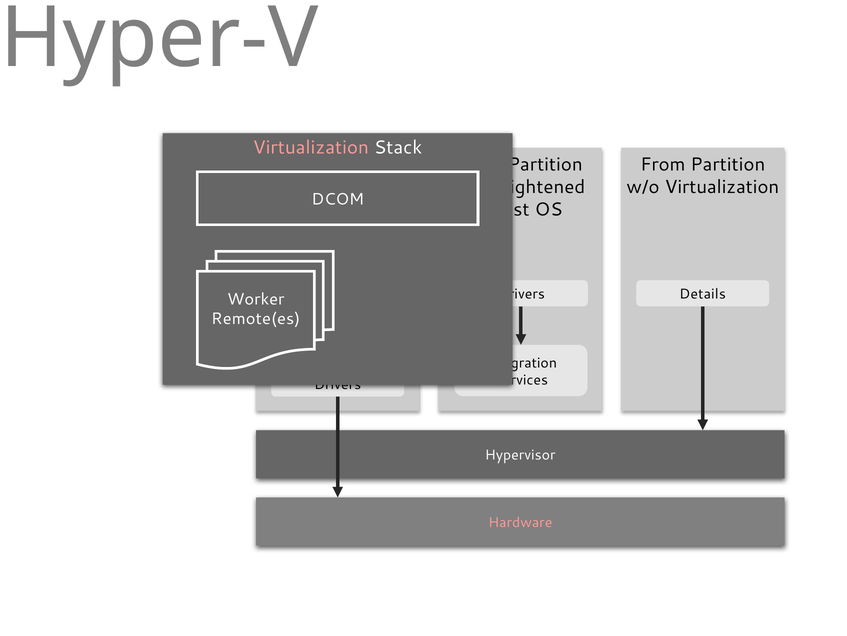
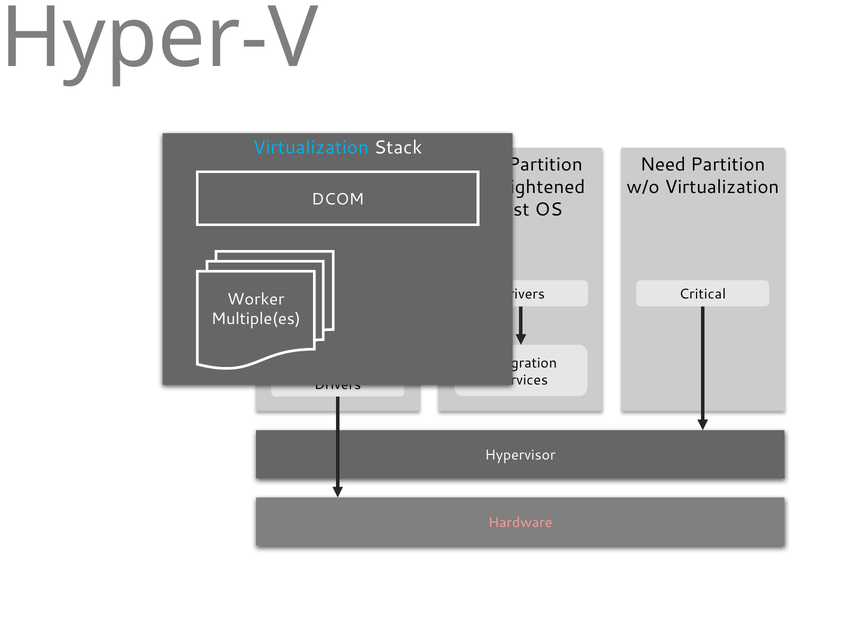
Virtualization at (311, 147) colour: pink -> light blue
From: From -> Need
Details: Details -> Critical
Remote(es: Remote(es -> Multiple(es
